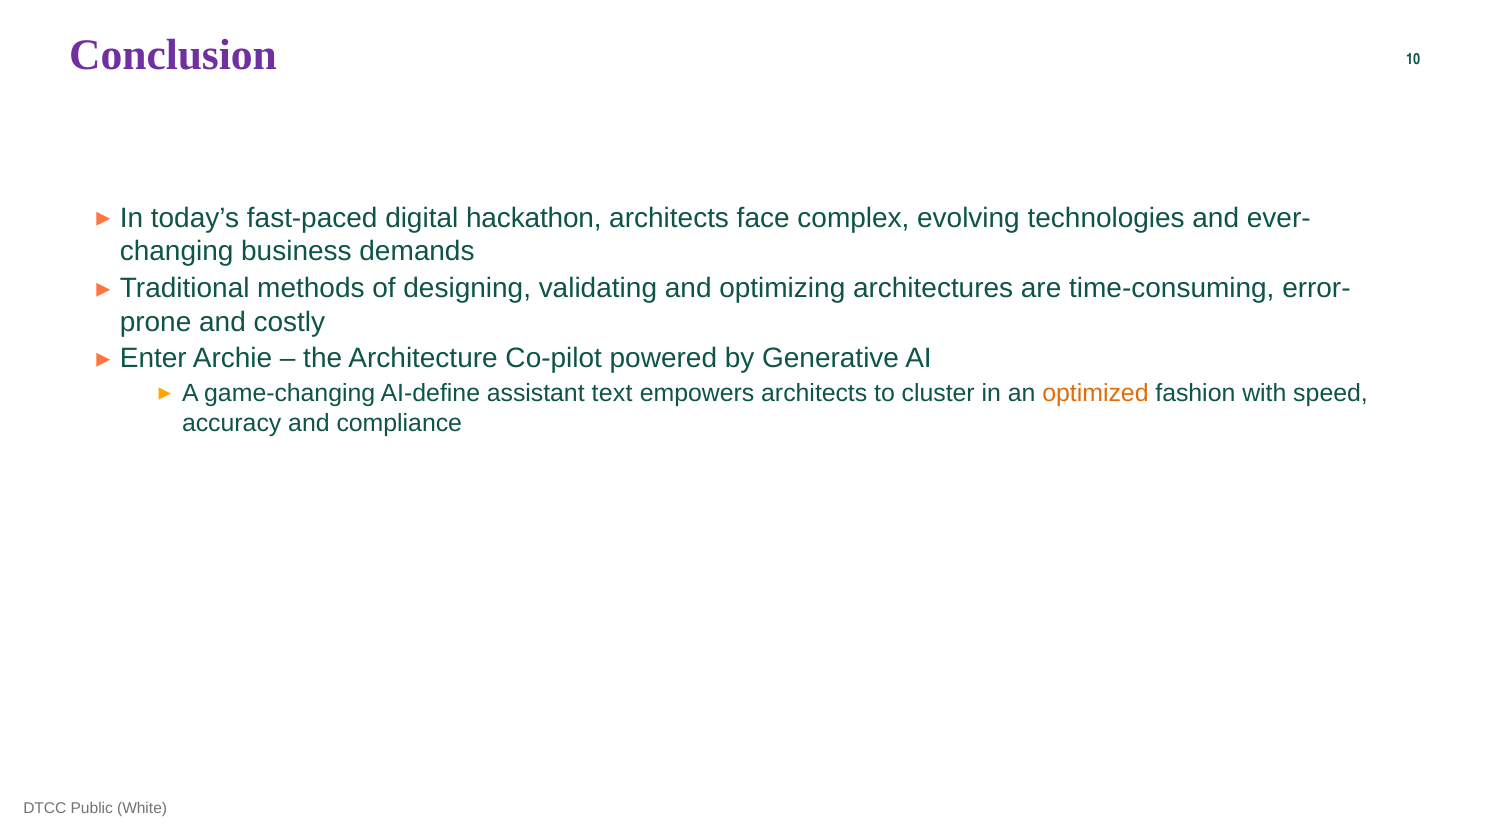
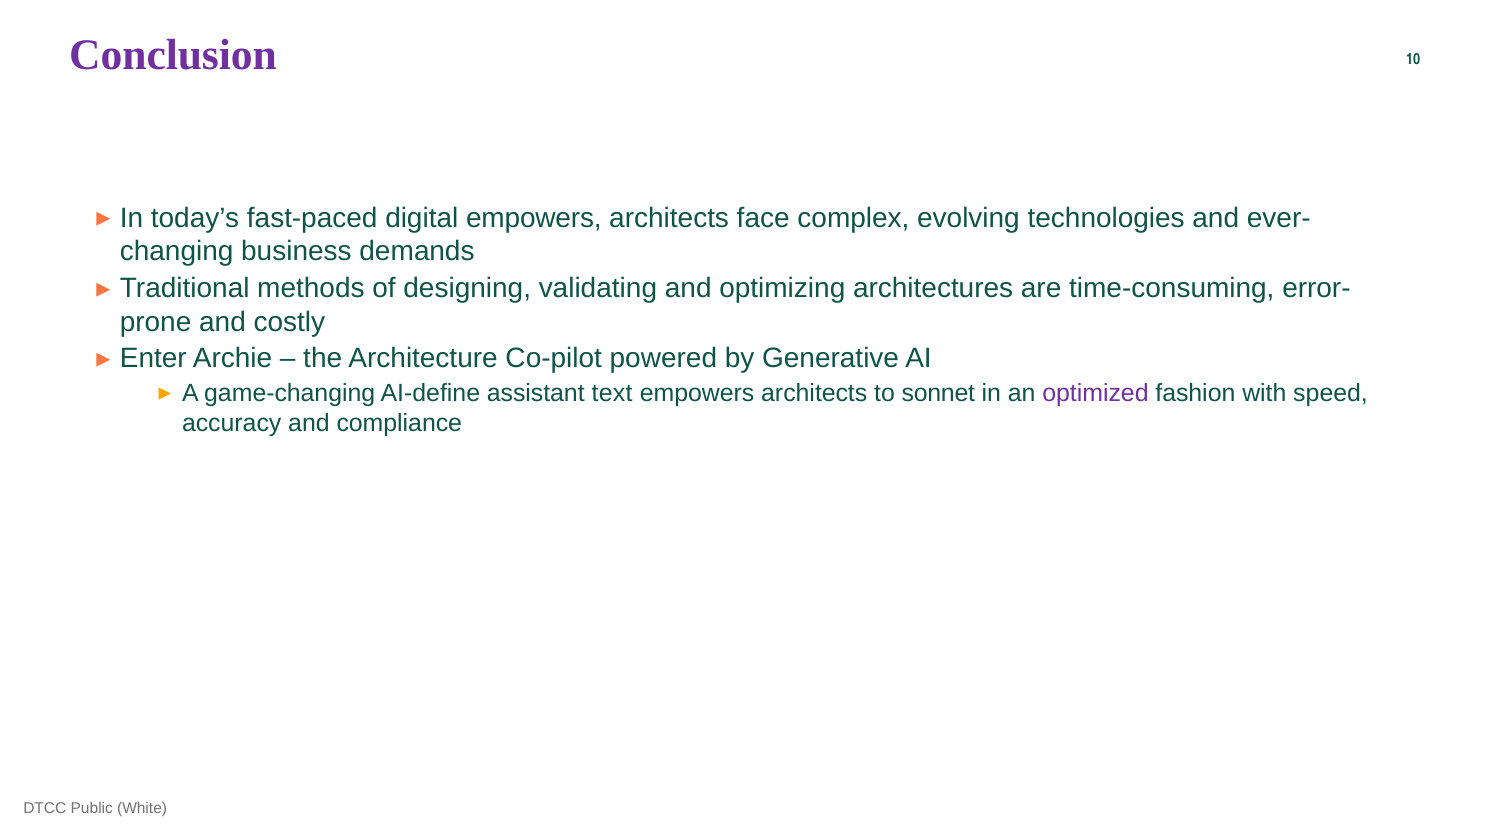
digital hackathon: hackathon -> empowers
cluster: cluster -> sonnet
optimized colour: orange -> purple
